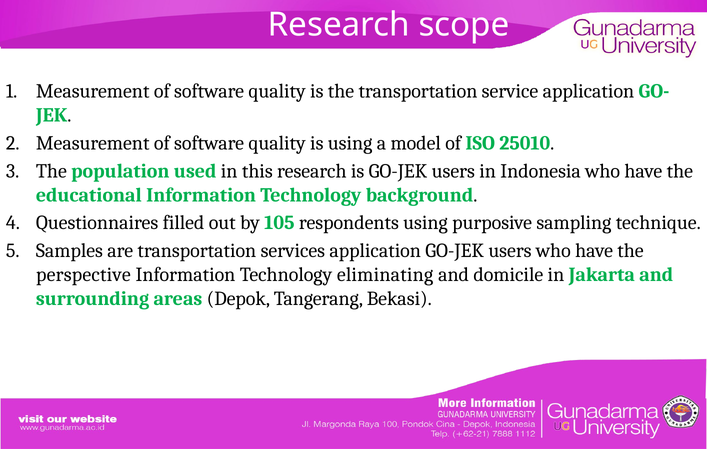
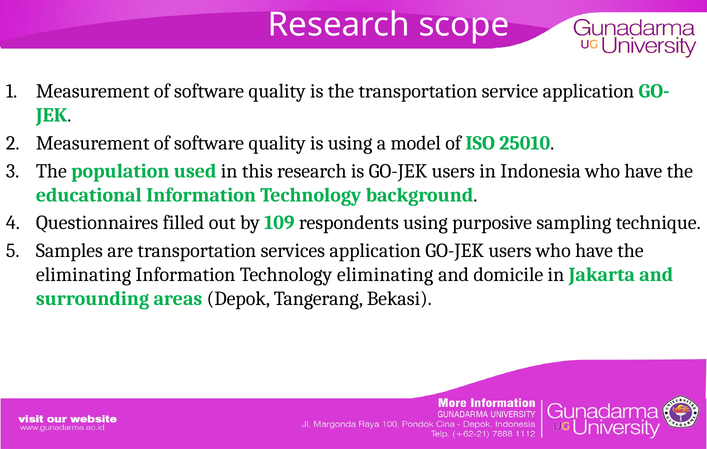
105: 105 -> 109
perspective at (83, 275): perspective -> eliminating
